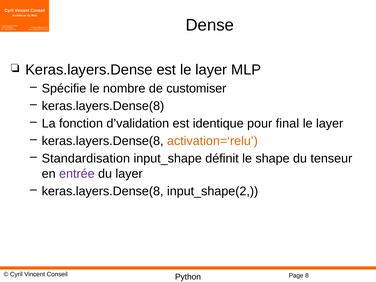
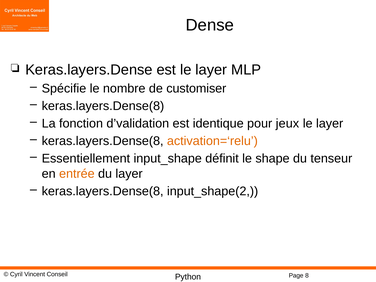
final: final -> jeux
Standardisation: Standardisation -> Essentiellement
entrée colour: purple -> orange
